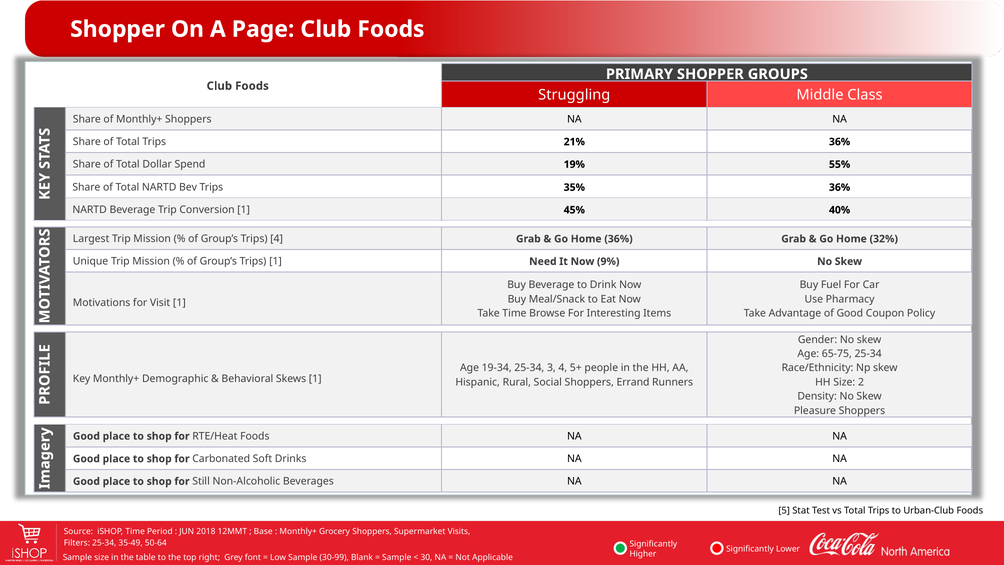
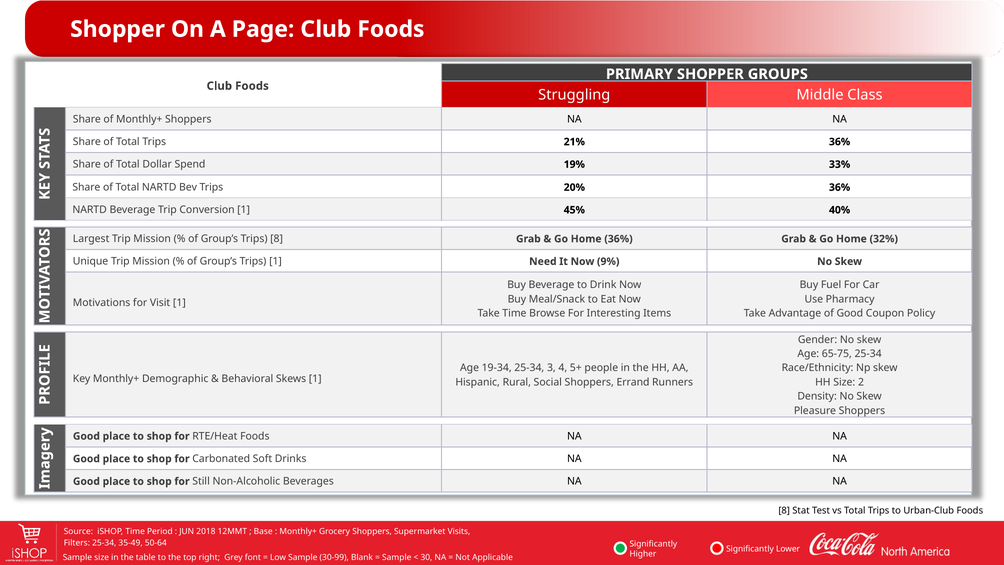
55%: 55% -> 33%
35%: 35% -> 20%
Trips 4: 4 -> 8
5 at (784, 510): 5 -> 8
